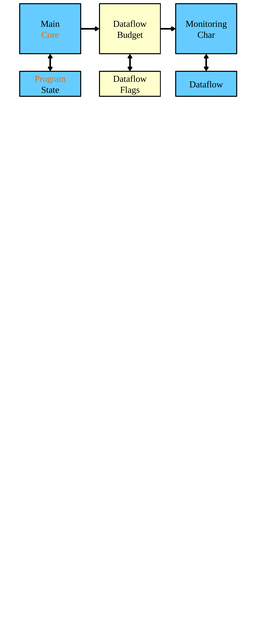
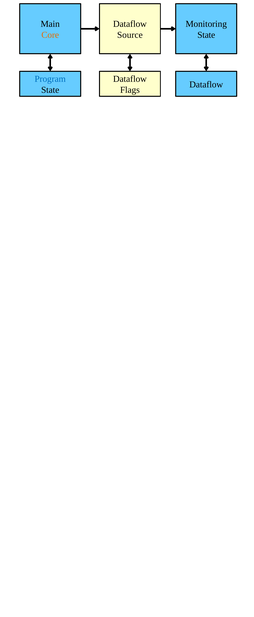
Budget: Budget -> Source
Char at (206, 35): Char -> State
Program colour: orange -> blue
